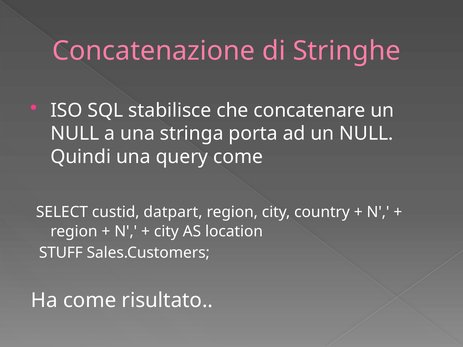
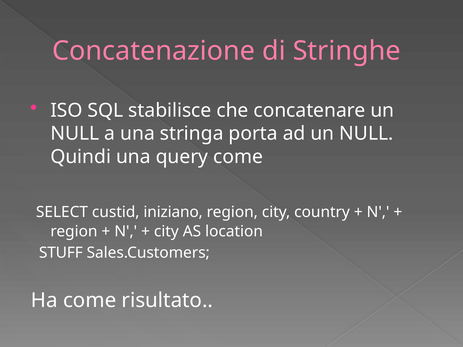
datpart: datpart -> iniziano
